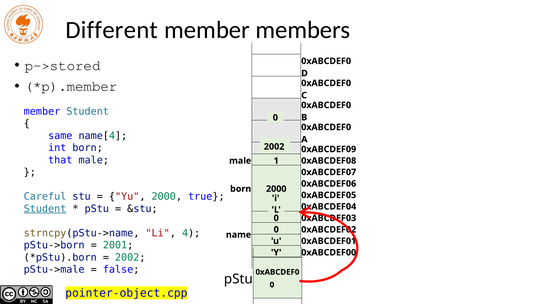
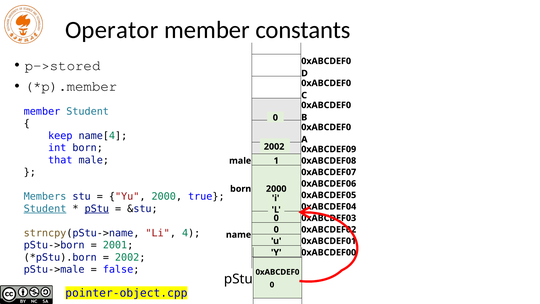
Different: Different -> Operator
members: members -> constants
same: same -> keep
Careful: Careful -> Members
pStu at (97, 209) underline: none -> present
